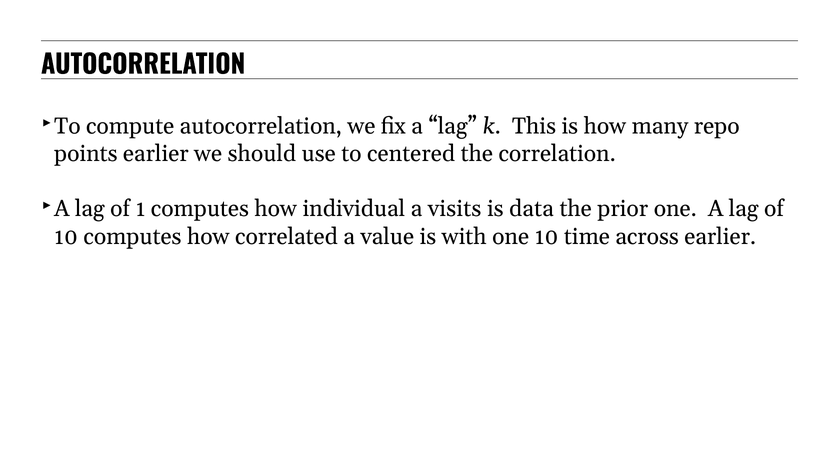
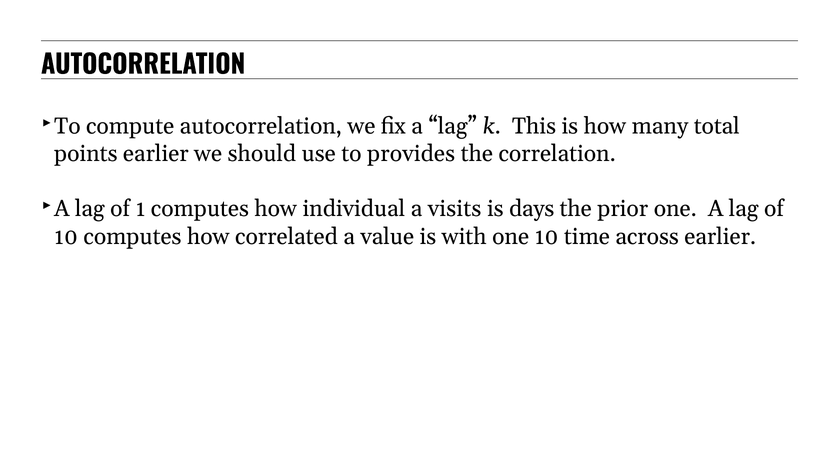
repo: repo -> total
centered: centered -> provides
data: data -> days
